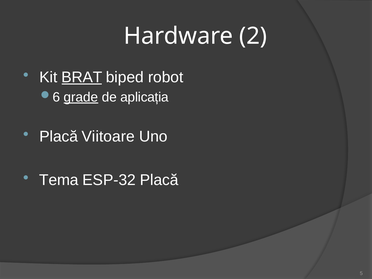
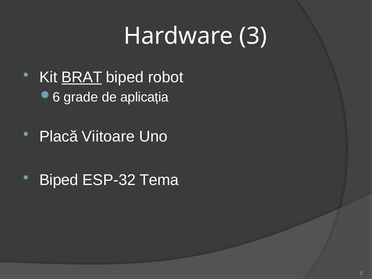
2: 2 -> 3
grade underline: present -> none
Tema at (59, 180): Tema -> Biped
ESP-32 Placă: Placă -> Tema
